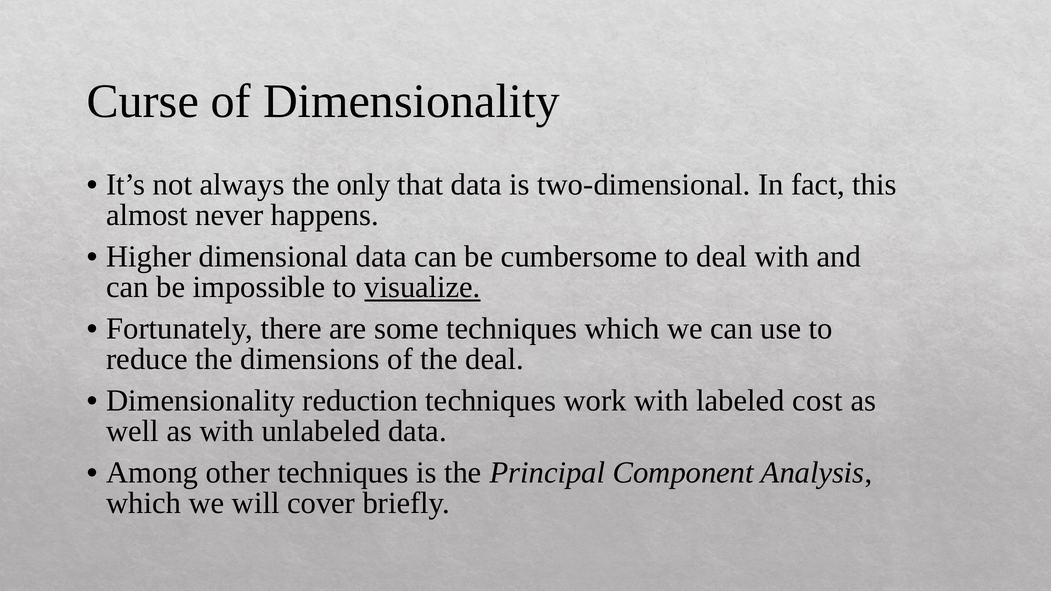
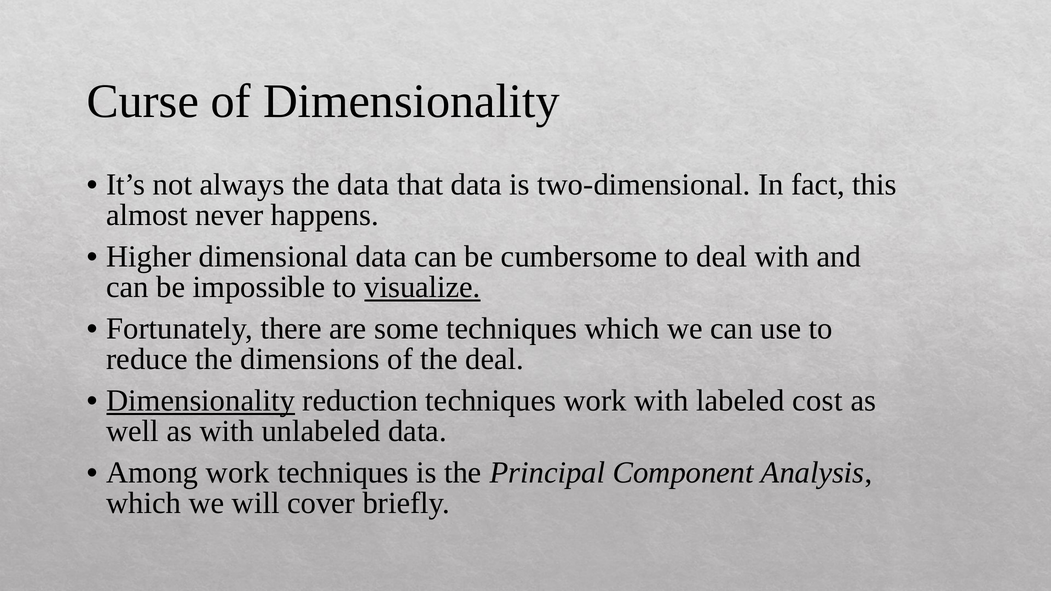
the only: only -> data
Dimensionality at (201, 401) underline: none -> present
Among other: other -> work
